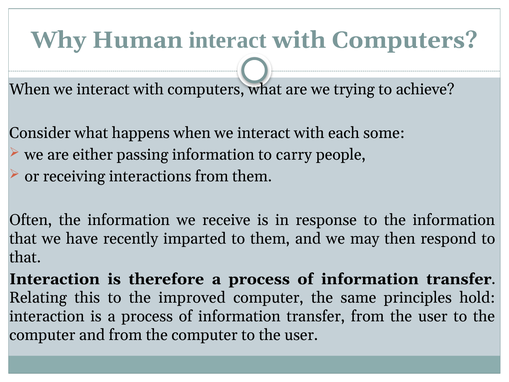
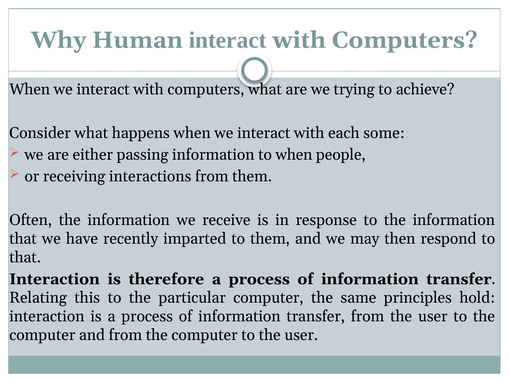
to carry: carry -> when
improved: improved -> particular
